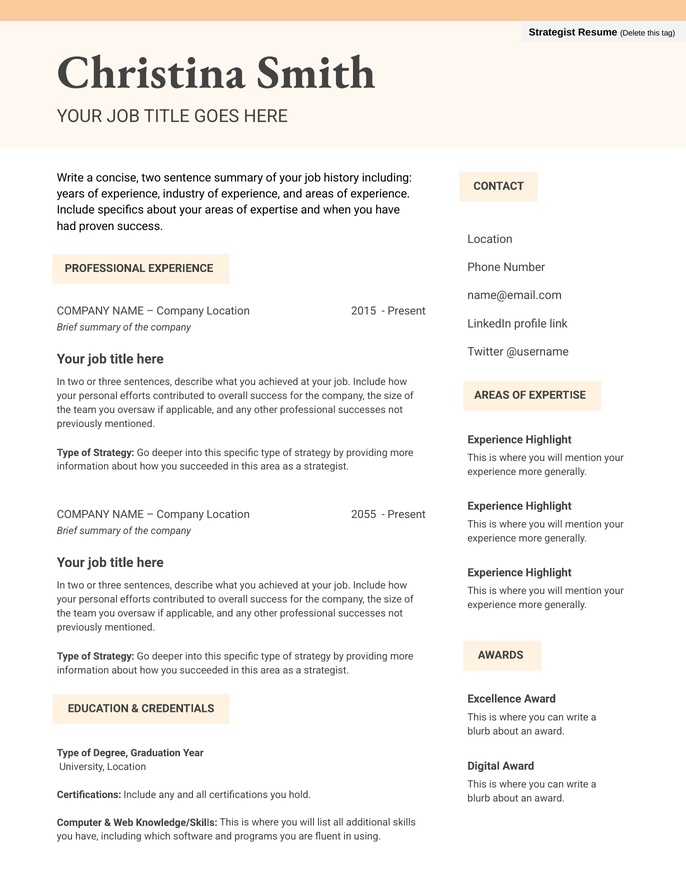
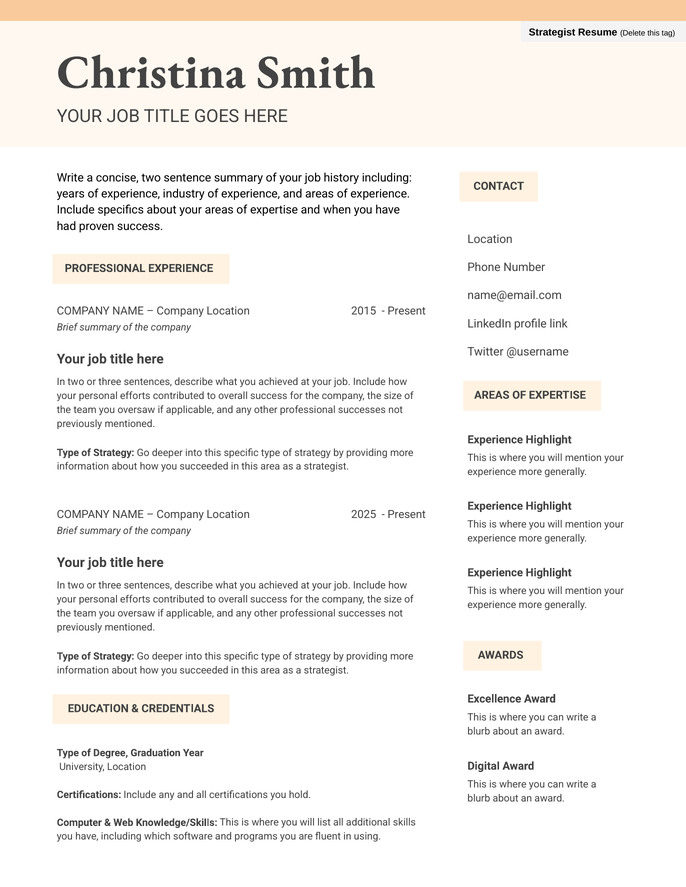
2055: 2055 -> 2025
